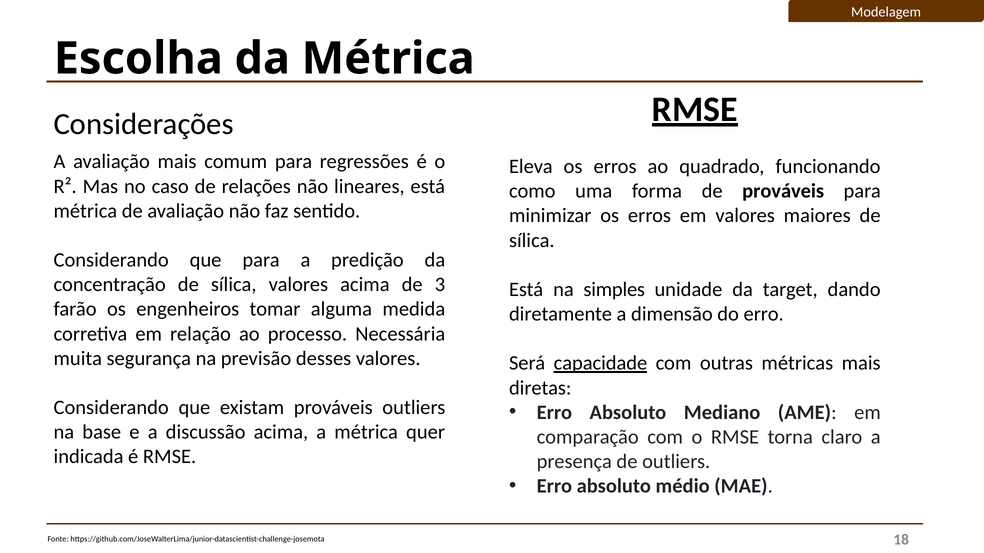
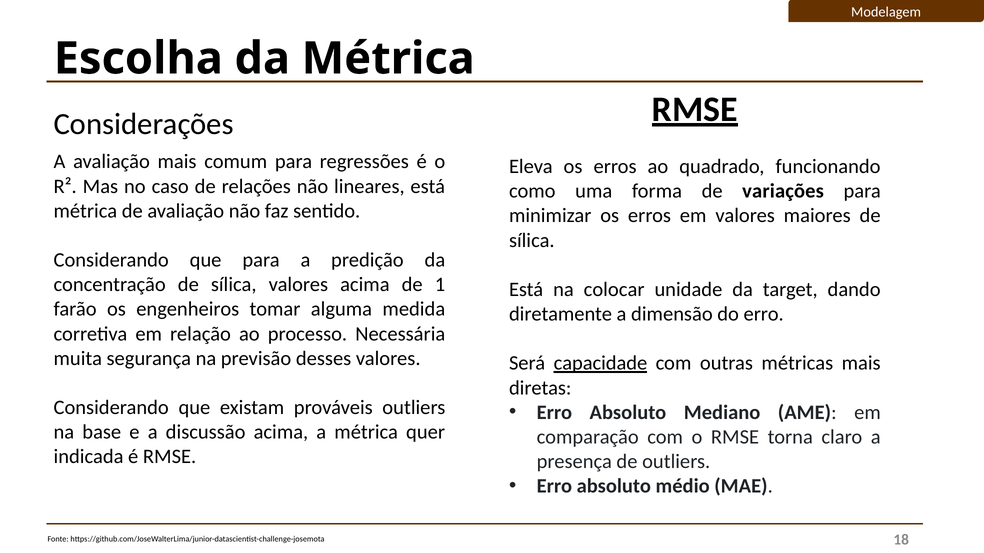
de prováveis: prováveis -> variações
3: 3 -> 1
simples: simples -> colocar
